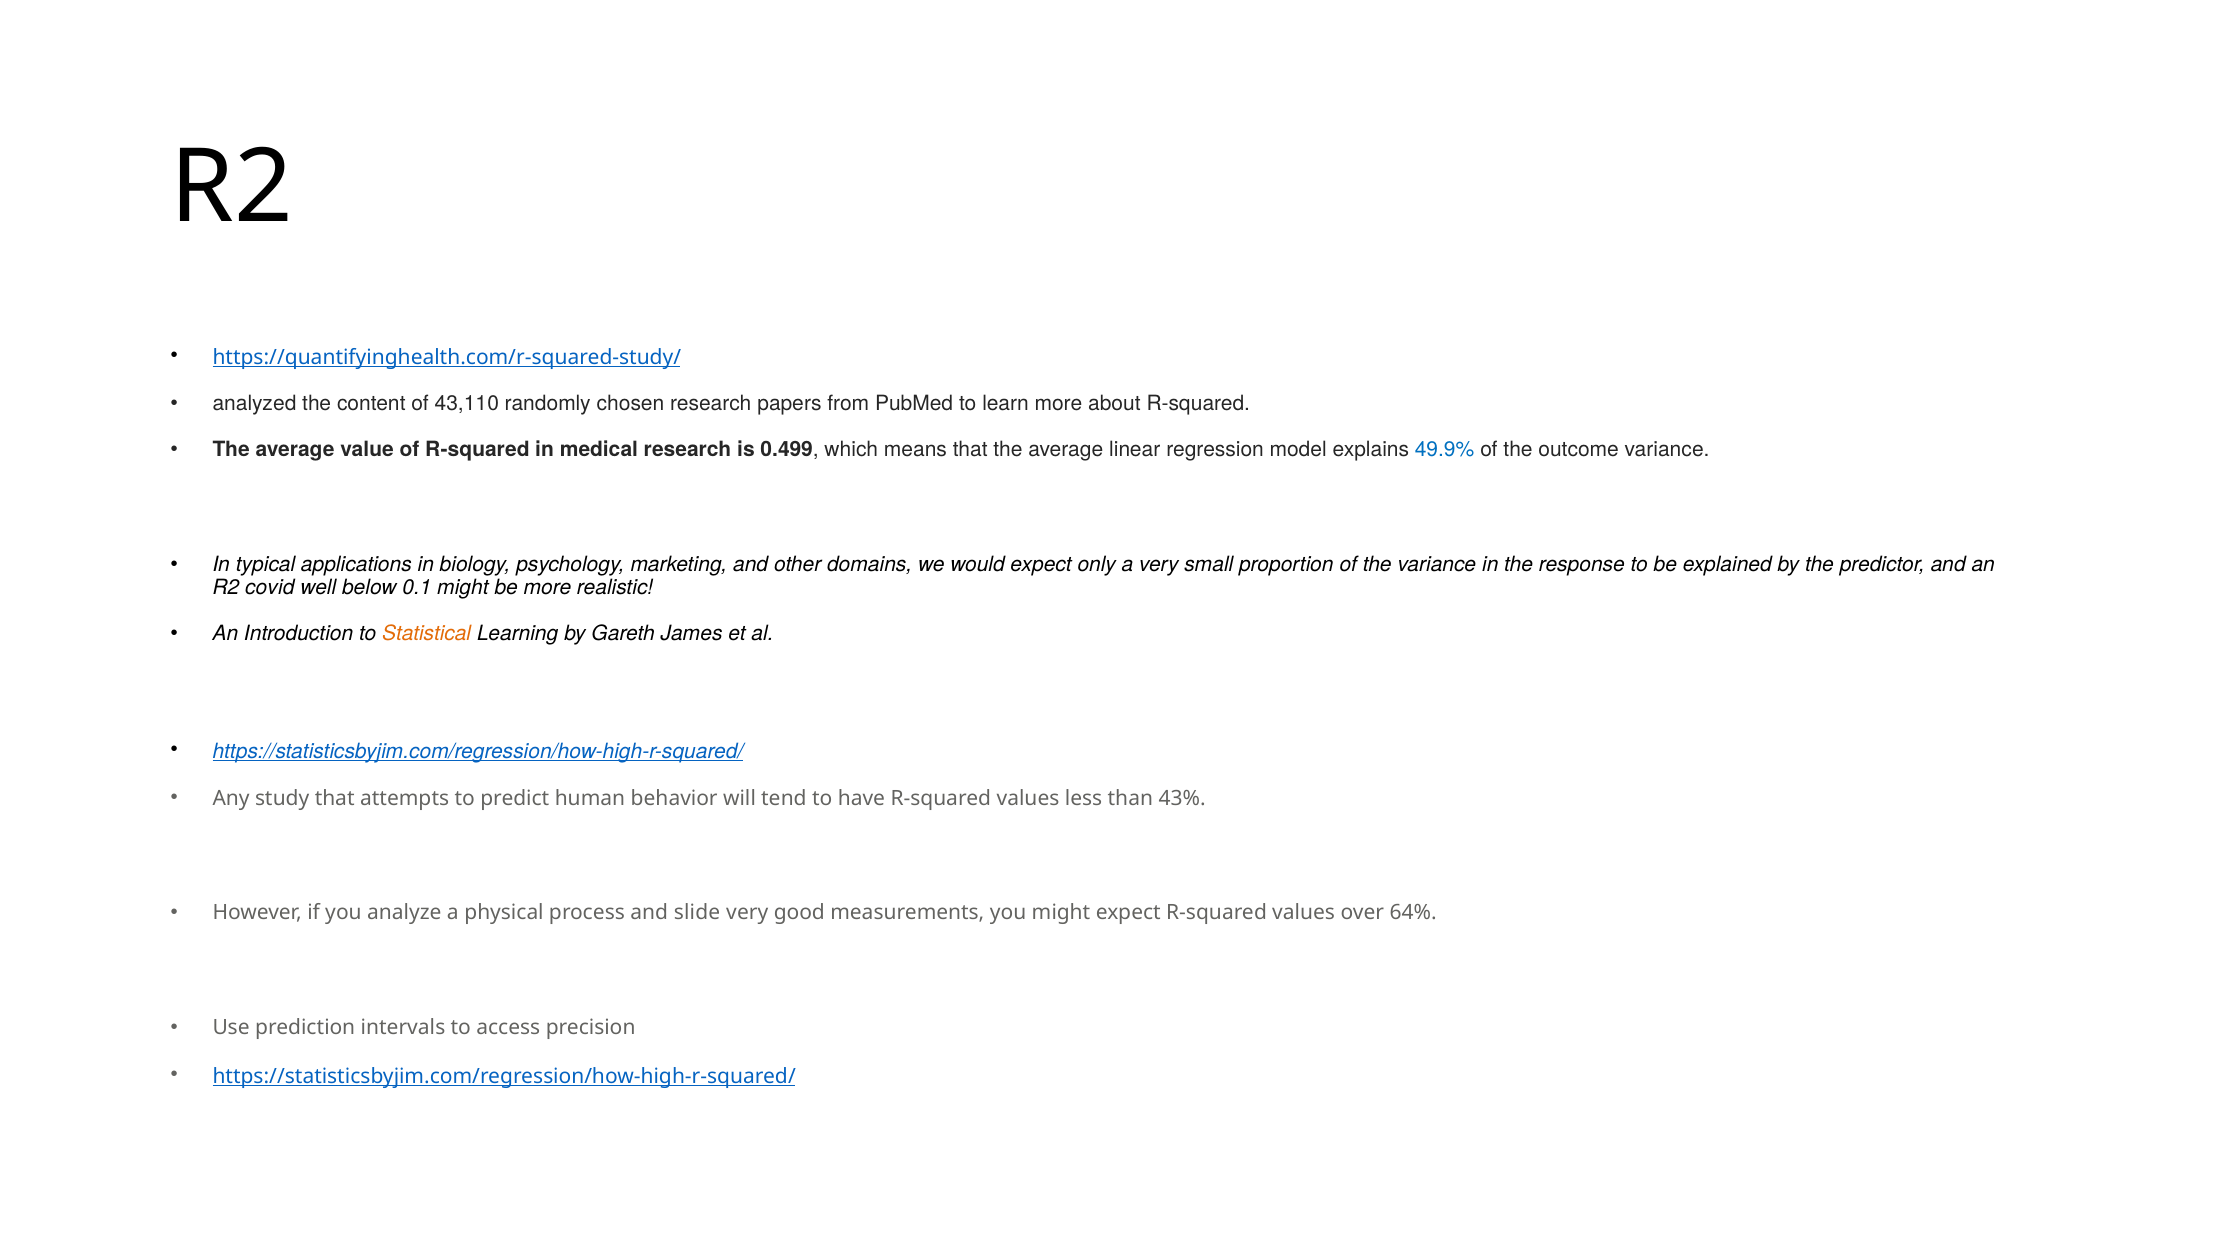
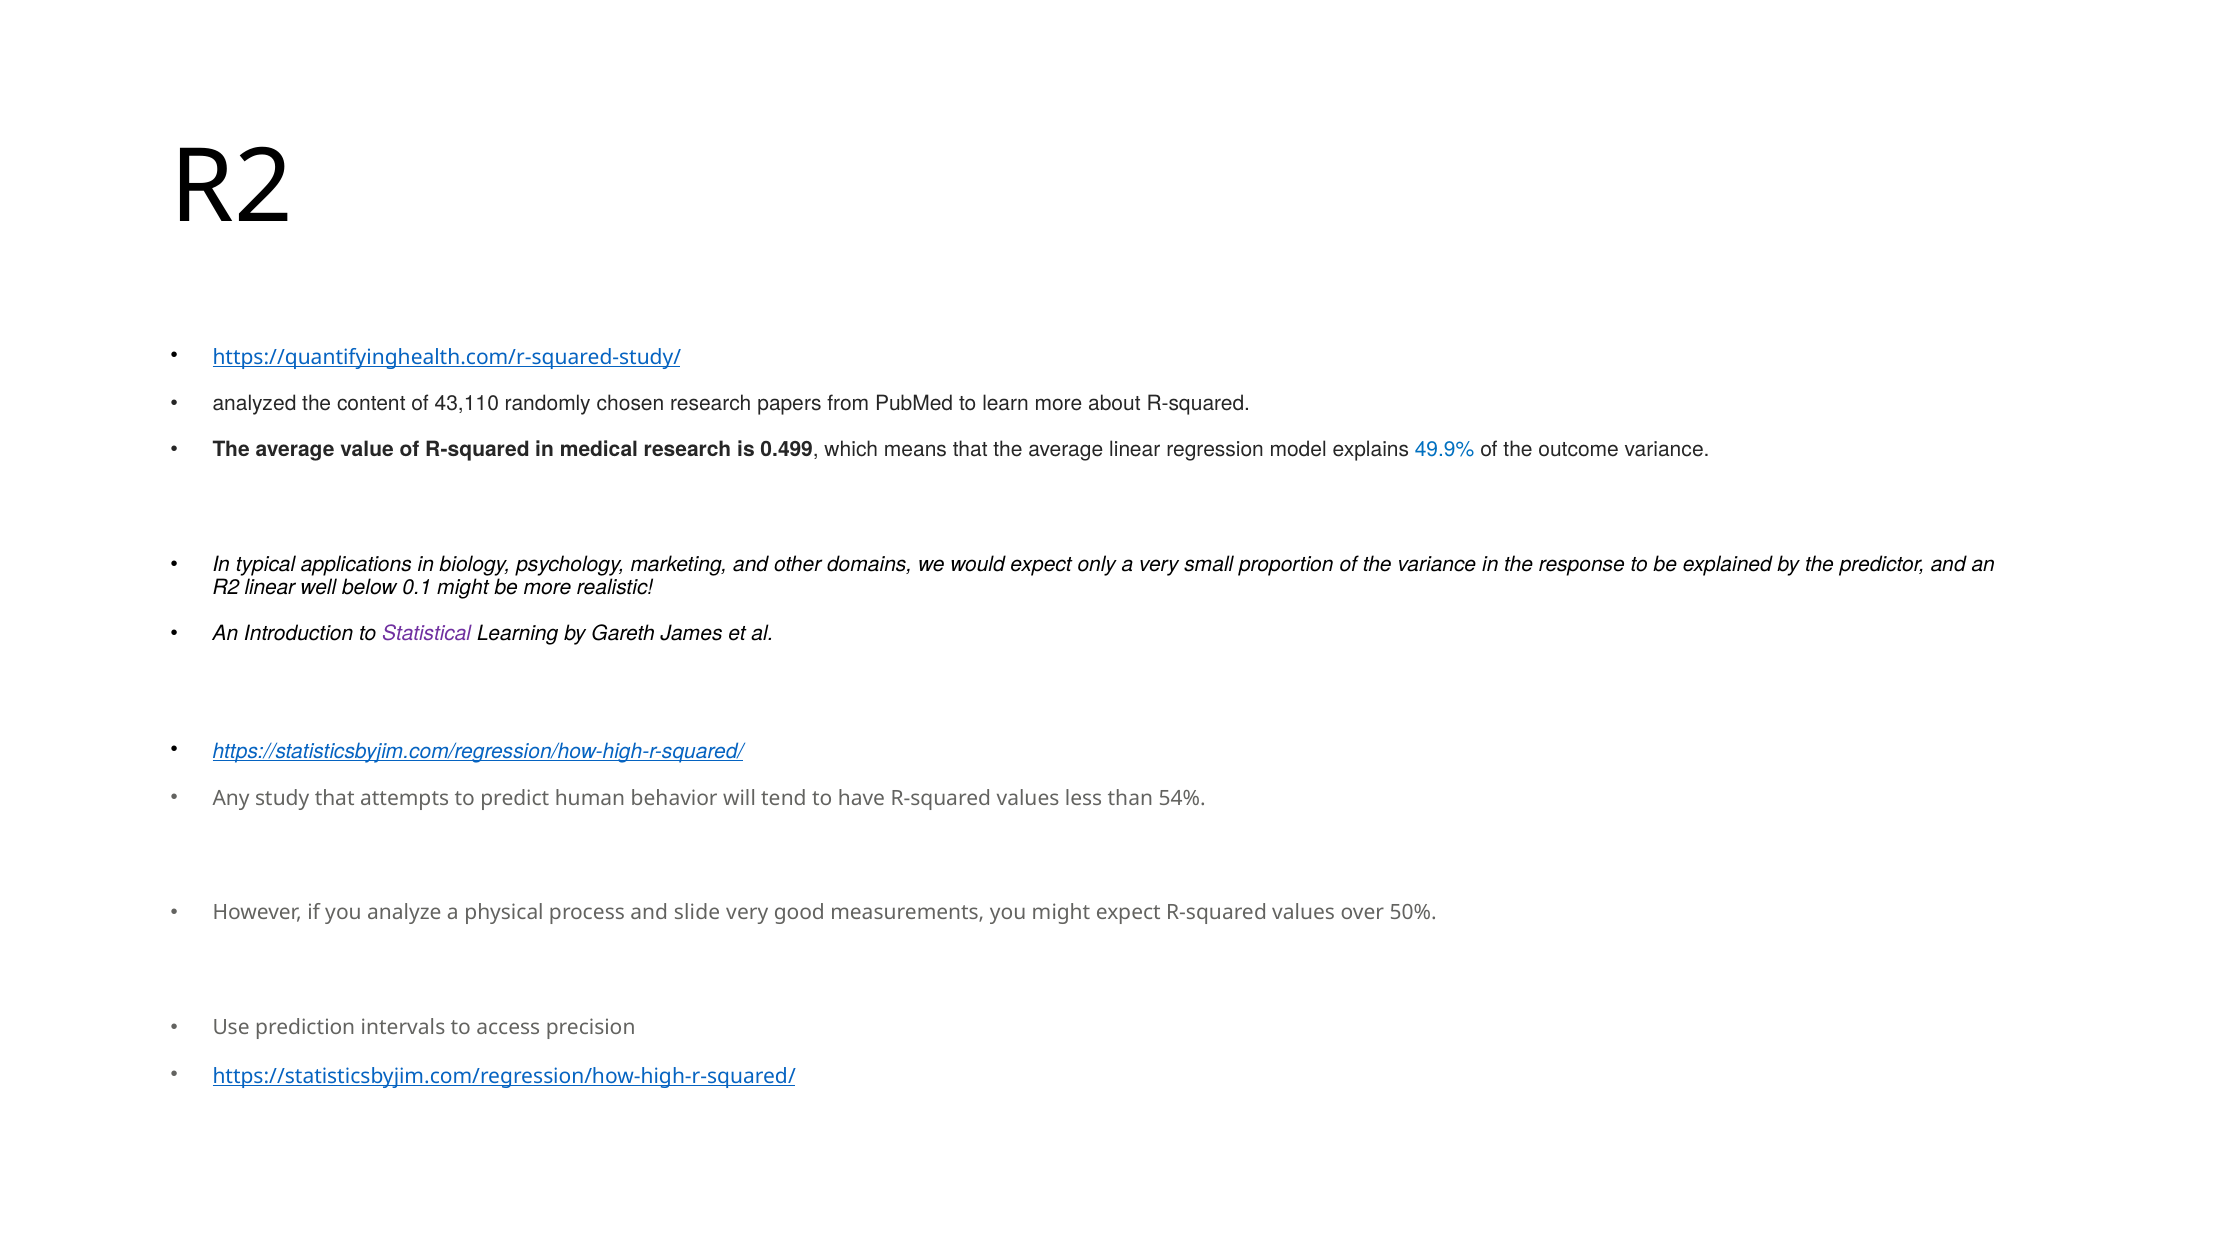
R2 covid: covid -> linear
Statistical colour: orange -> purple
43%: 43% -> 54%
64%: 64% -> 50%
